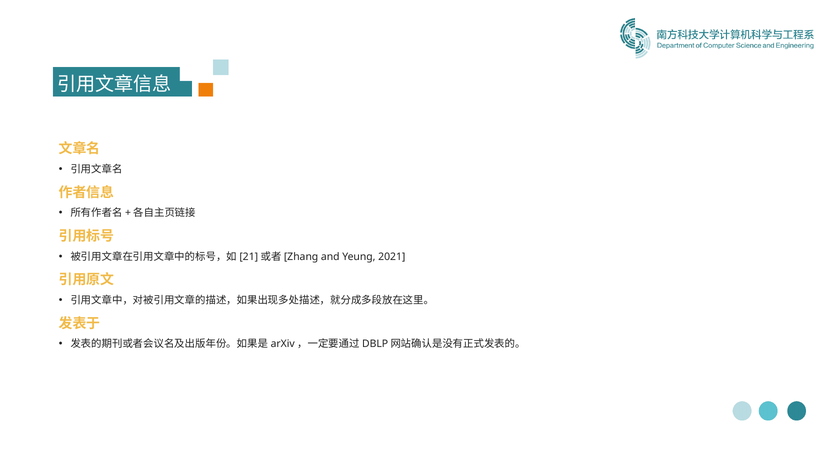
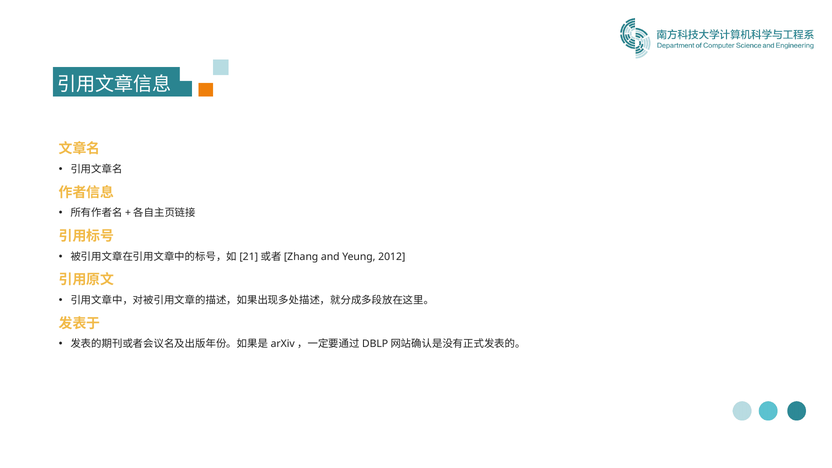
2021: 2021 -> 2012
